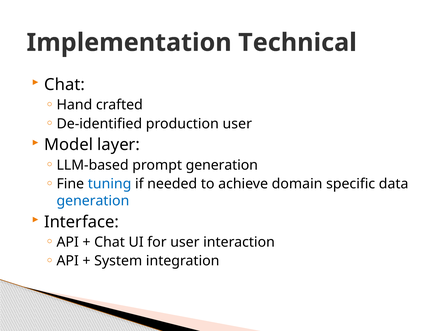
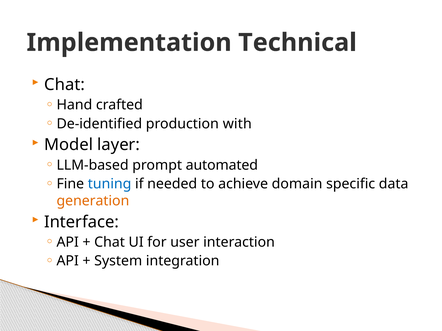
production user: user -> with
prompt generation: generation -> automated
generation at (93, 201) colour: blue -> orange
